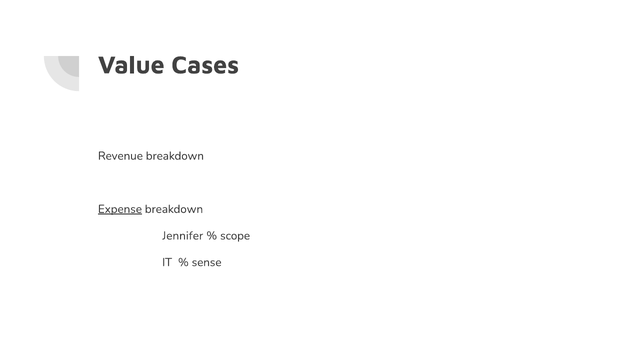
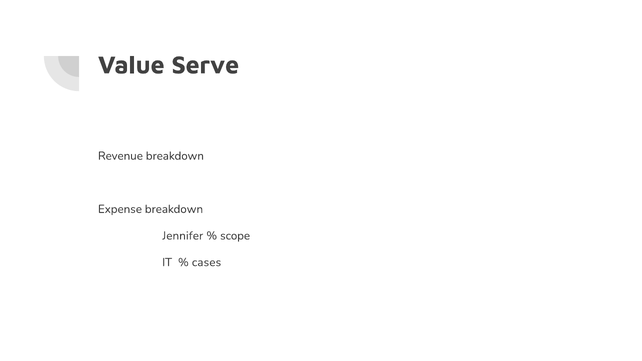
Cases: Cases -> Serve
Expense underline: present -> none
sense: sense -> cases
